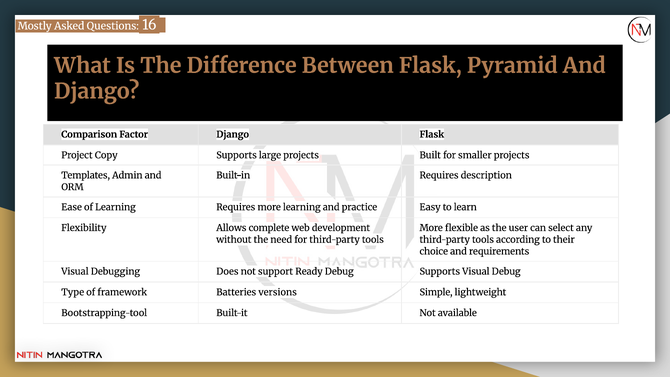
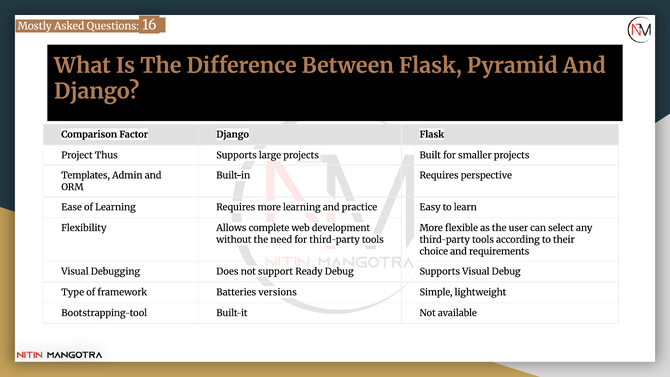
Copy: Copy -> Thus
description: description -> perspective
